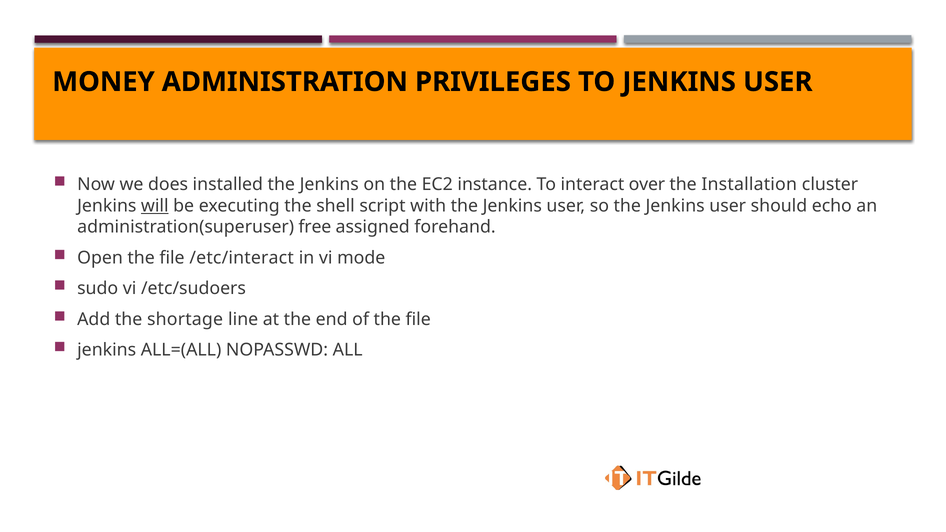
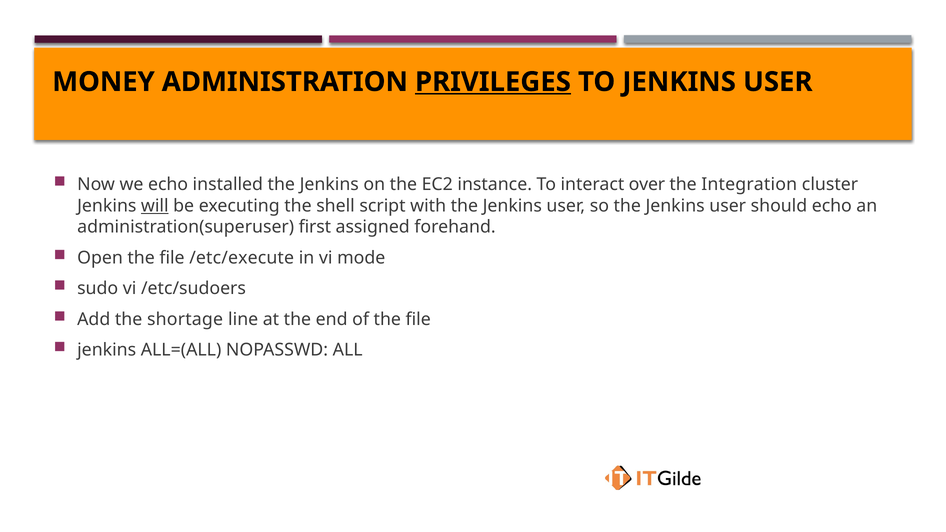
PRIVILEGES underline: none -> present
we does: does -> echo
Installation: Installation -> Integration
free: free -> first
/etc/interact: /etc/interact -> /etc/execute
